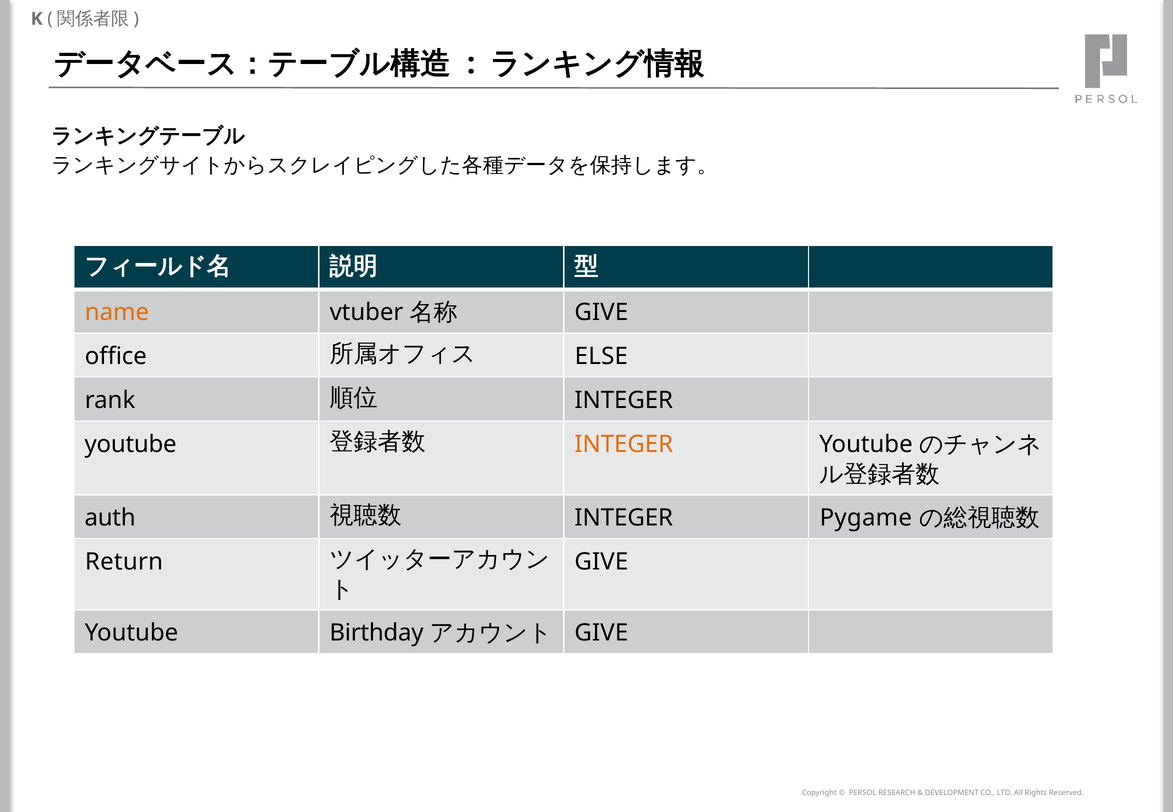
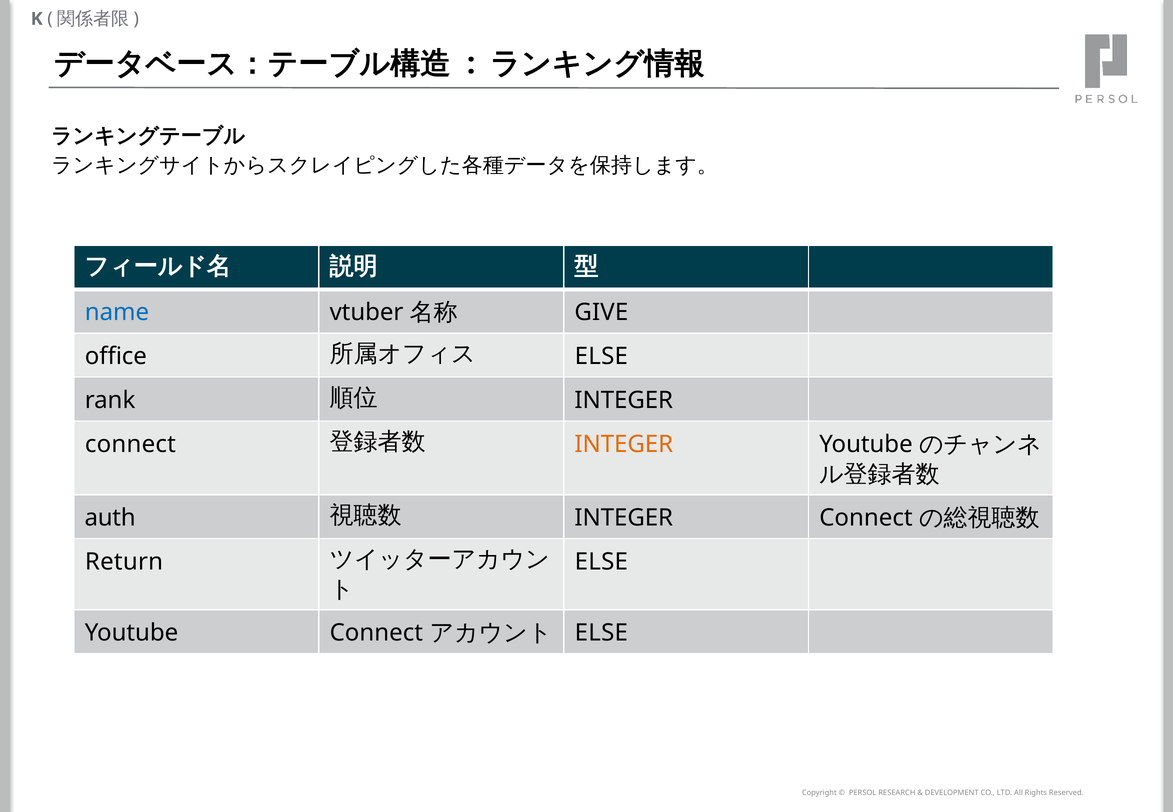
name colour: orange -> blue
youtube at (131, 444): youtube -> connect
Pygame at (866, 518): Pygame -> Connect
GIVE at (601, 562): GIVE -> ELSE
Youtube Birthday: Birthday -> Connect
GIVE at (601, 633): GIVE -> ELSE
